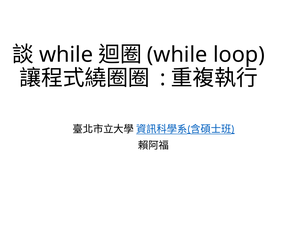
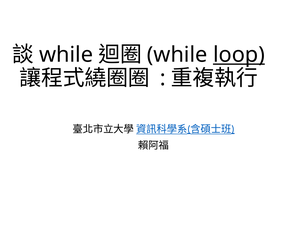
loop underline: none -> present
